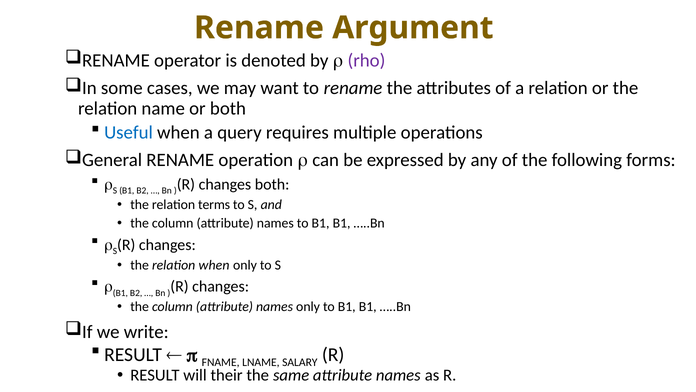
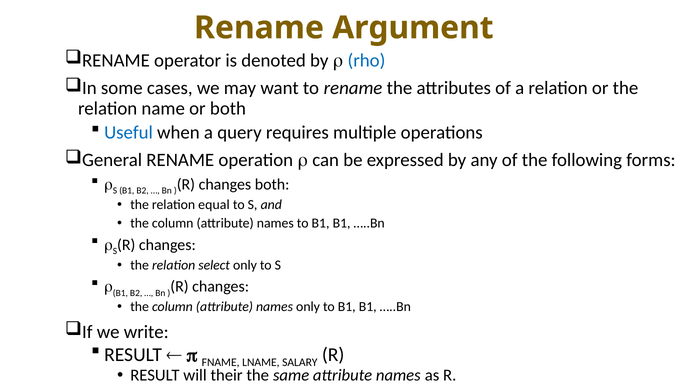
rho colour: purple -> blue
terms: terms -> equal
relation when: when -> select
